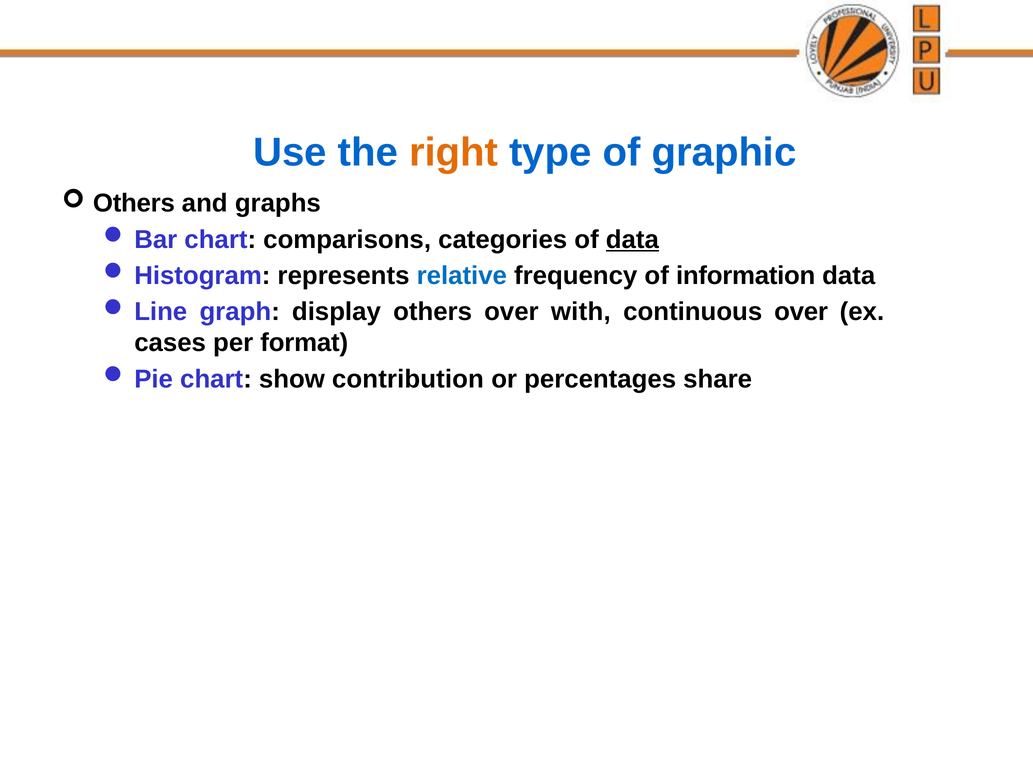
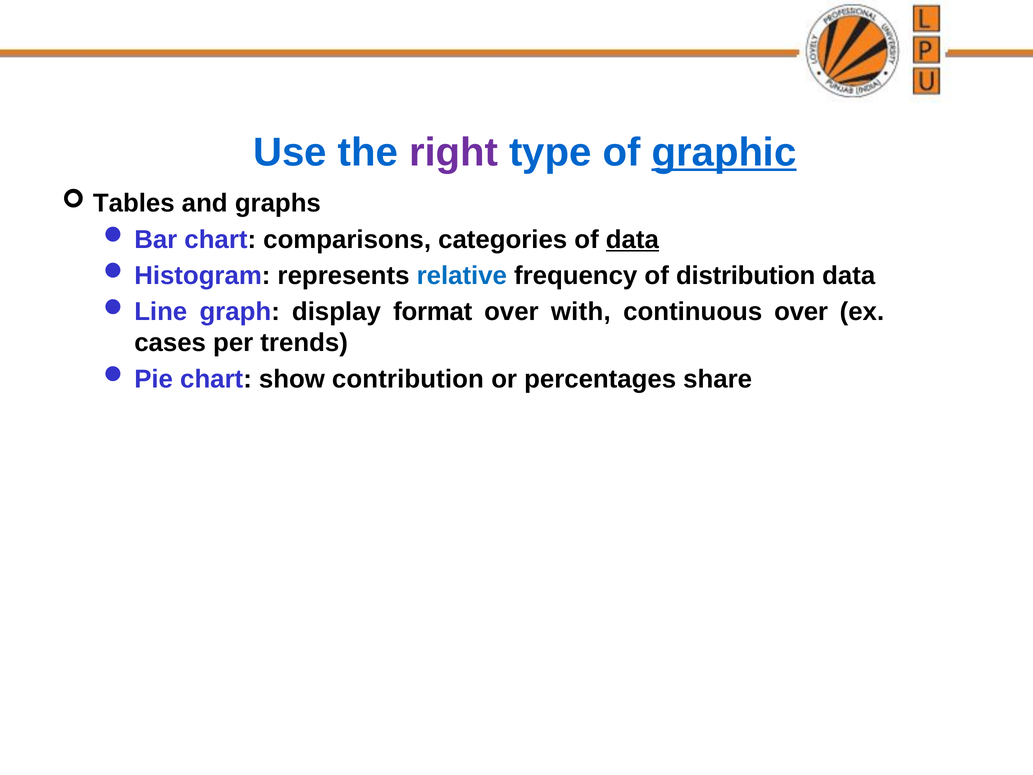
right colour: orange -> purple
graphic underline: none -> present
Others at (134, 203): Others -> Tables
information: information -> distribution
display others: others -> format
format: format -> trends
